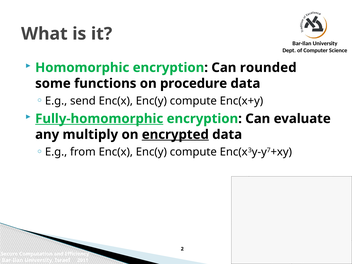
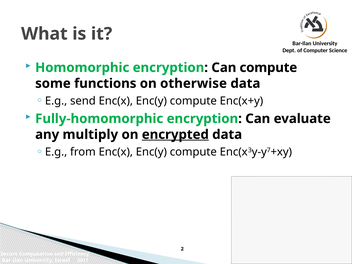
Can rounded: rounded -> compute
procedure: procedure -> otherwise
Fully-homomorphic underline: present -> none
